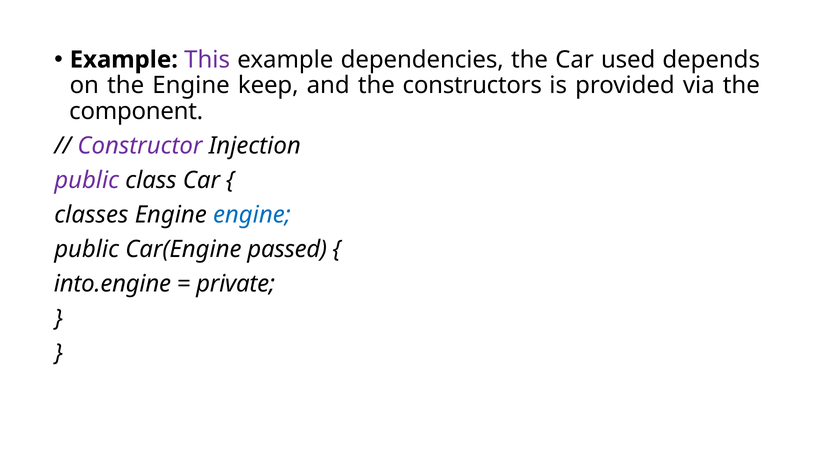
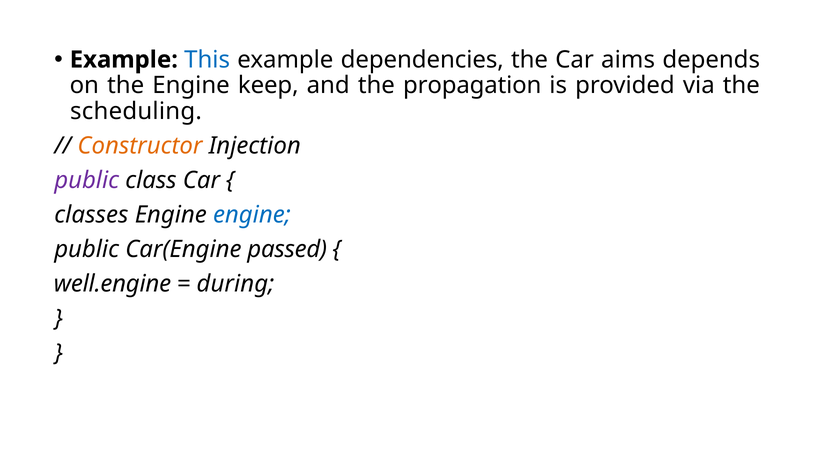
This colour: purple -> blue
used: used -> aims
constructors: constructors -> propagation
component: component -> scheduling
Constructor colour: purple -> orange
into.engine: into.engine -> well.engine
private: private -> during
